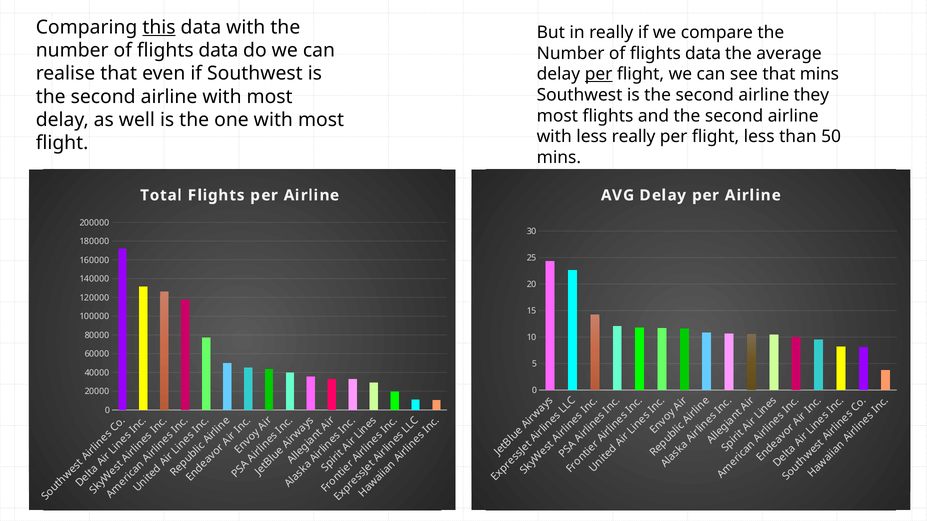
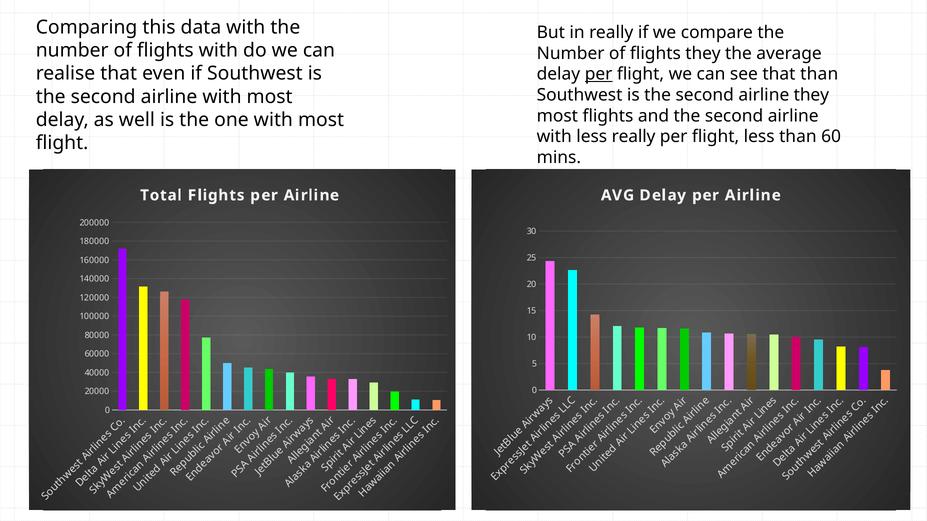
this underline: present -> none
data at (218, 50): data -> with
data at (703, 53): data -> they
that mins: mins -> than
50: 50 -> 60
